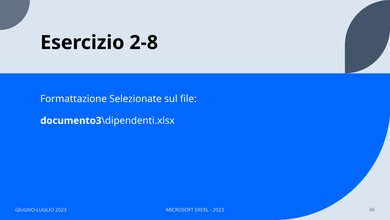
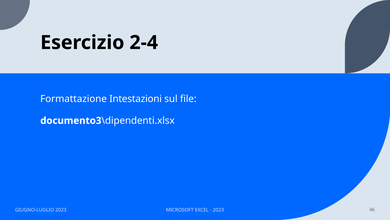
2-8: 2-8 -> 2-4
Selezionate: Selezionate -> Intestazioni
